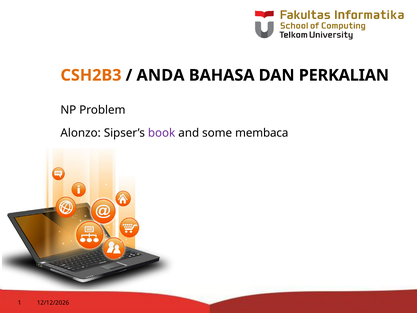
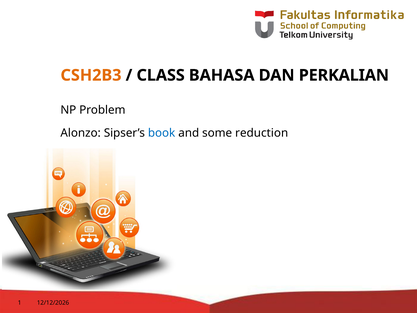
ANDA: ANDA -> CLASS
book colour: purple -> blue
membaca: membaca -> reduction
